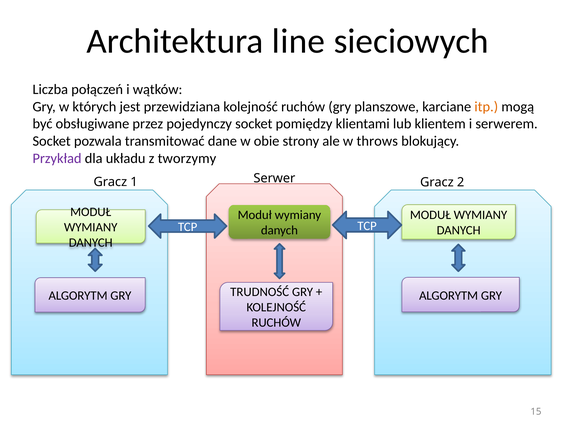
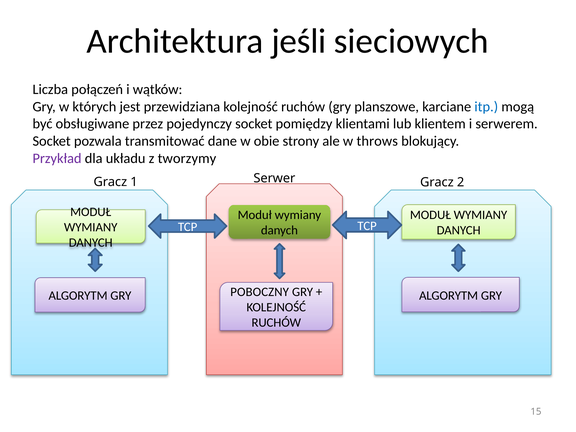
line: line -> jeśli
itp colour: orange -> blue
TRUDNOŚĆ: TRUDNOŚĆ -> POBOCZNY
